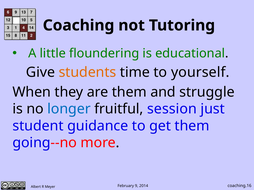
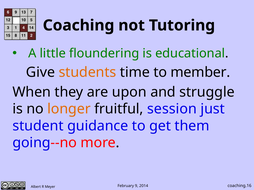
yourself: yourself -> member
are them: them -> upon
longer colour: blue -> orange
